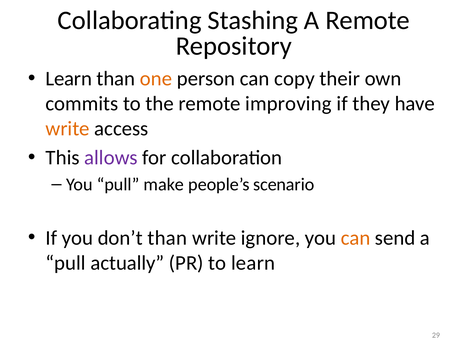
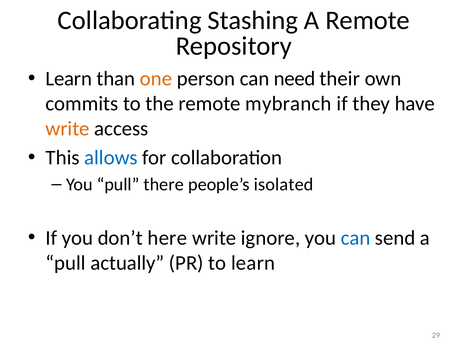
copy: copy -> need
improving: improving -> mybranch
allows colour: purple -> blue
make: make -> there
scenario: scenario -> isolated
don’t than: than -> here
can at (356, 238) colour: orange -> blue
